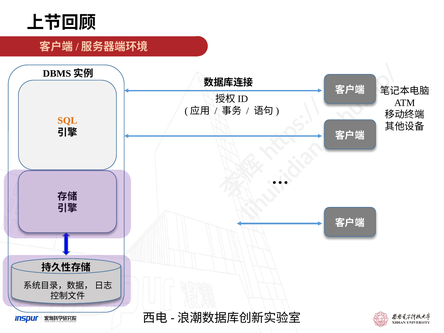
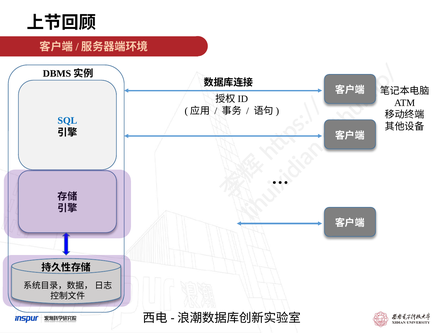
SQL colour: orange -> blue
